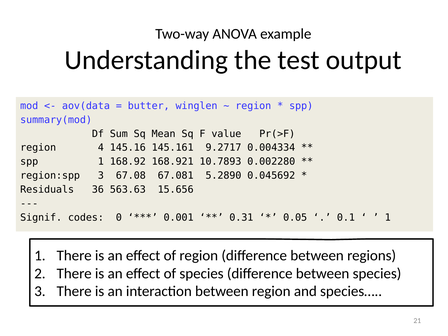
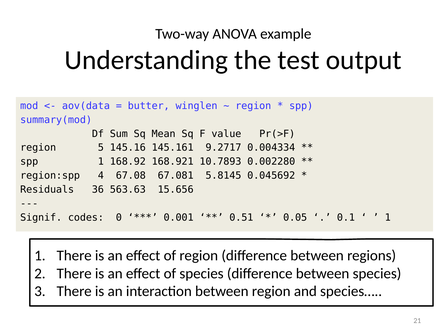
4: 4 -> 5
region:spp 3: 3 -> 4
5.2890: 5.2890 -> 5.8145
0.31: 0.31 -> 0.51
